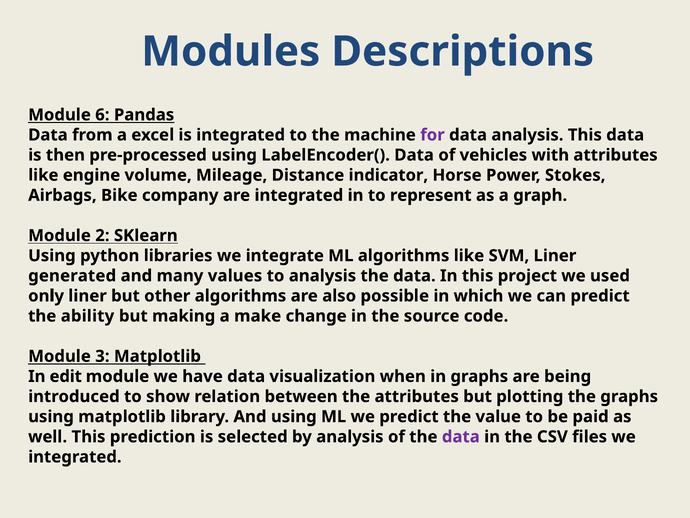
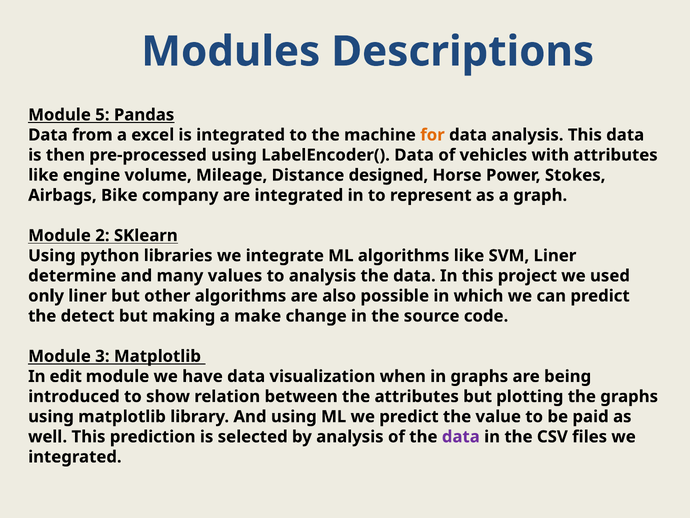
6: 6 -> 5
for colour: purple -> orange
indicator: indicator -> designed
generated: generated -> determine
ability: ability -> detect
